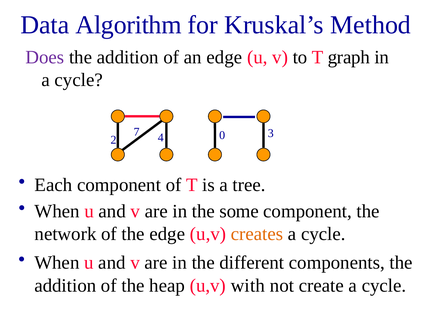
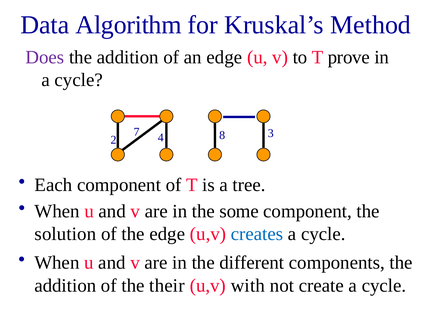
graph: graph -> prove
0 at (222, 135): 0 -> 8
network: network -> solution
creates colour: orange -> blue
heap: heap -> their
